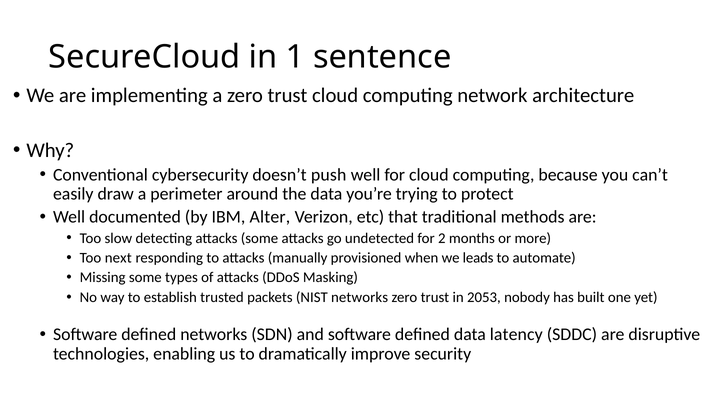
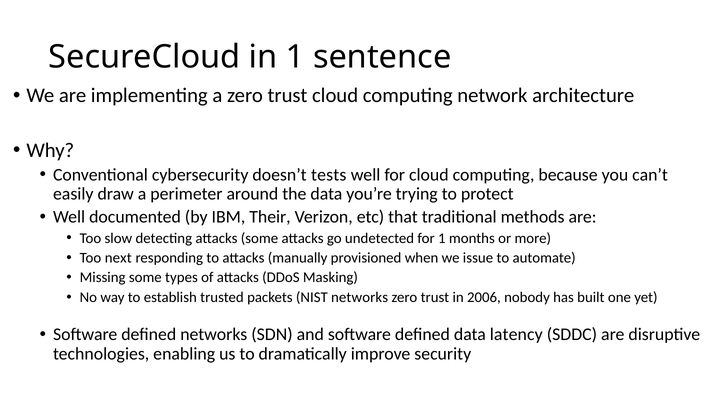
push: push -> tests
Alter: Alter -> Their
for 2: 2 -> 1
leads: leads -> issue
2053: 2053 -> 2006
